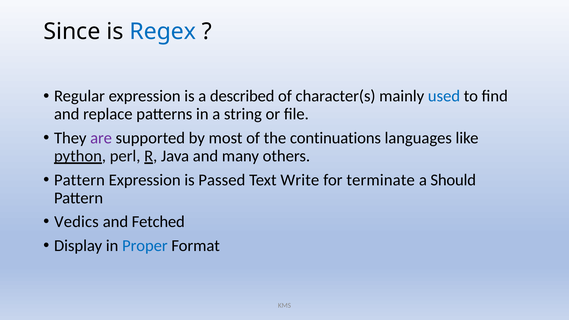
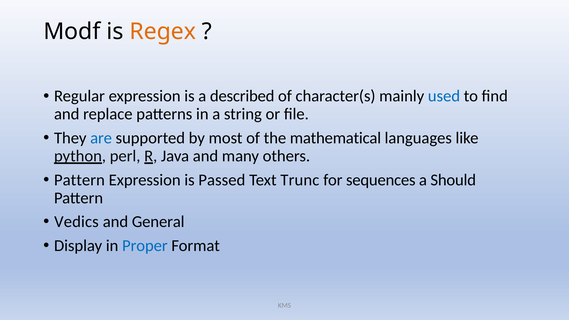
Since: Since -> Modf
Regex colour: blue -> orange
are colour: purple -> blue
continuations: continuations -> mathematical
Write: Write -> Trunc
terminate: terminate -> sequences
Fetched: Fetched -> General
